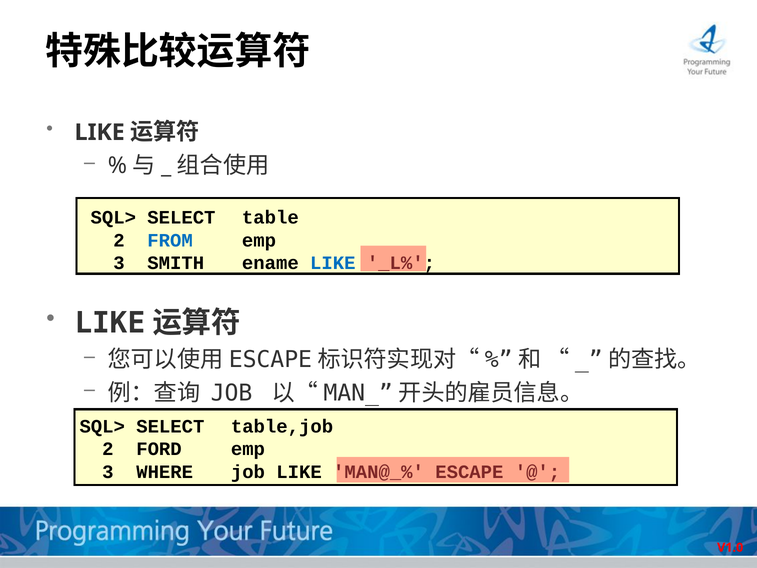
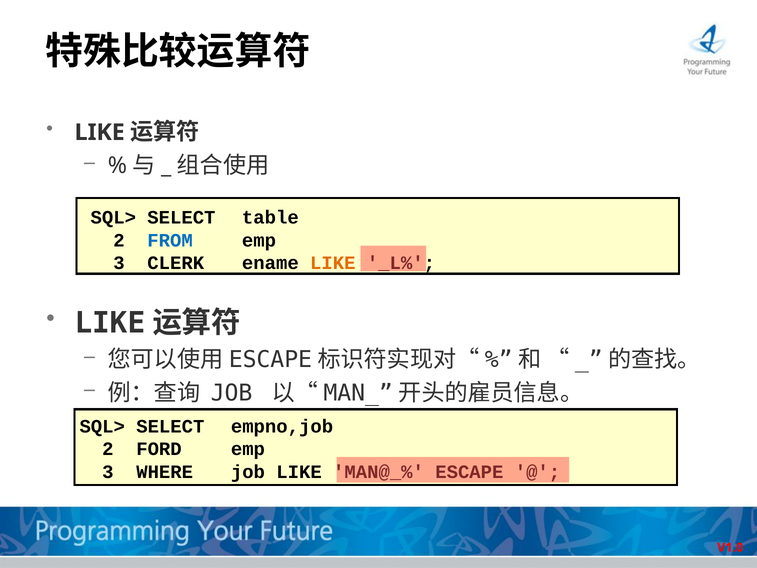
SMITH: SMITH -> CLERK
LIKE at (333, 263) colour: blue -> orange
table,job: table,job -> empno,job
